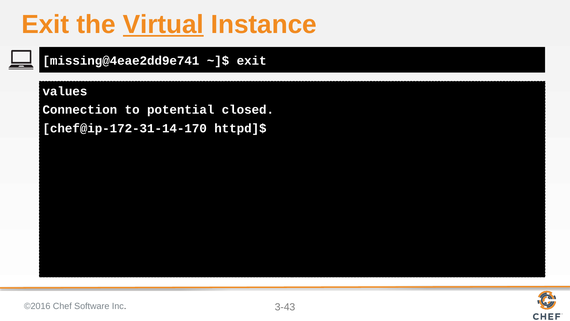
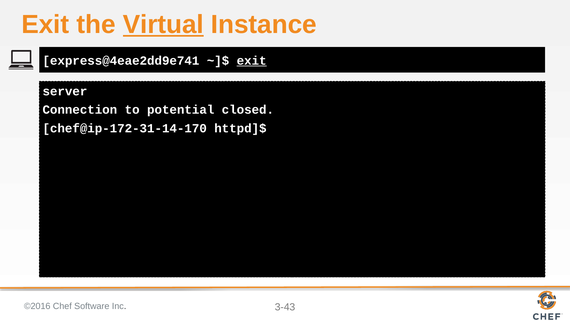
missing@4eae2dd9e741: missing@4eae2dd9e741 -> express@4eae2dd9e741
exit at (252, 61) underline: none -> present
values: values -> server
